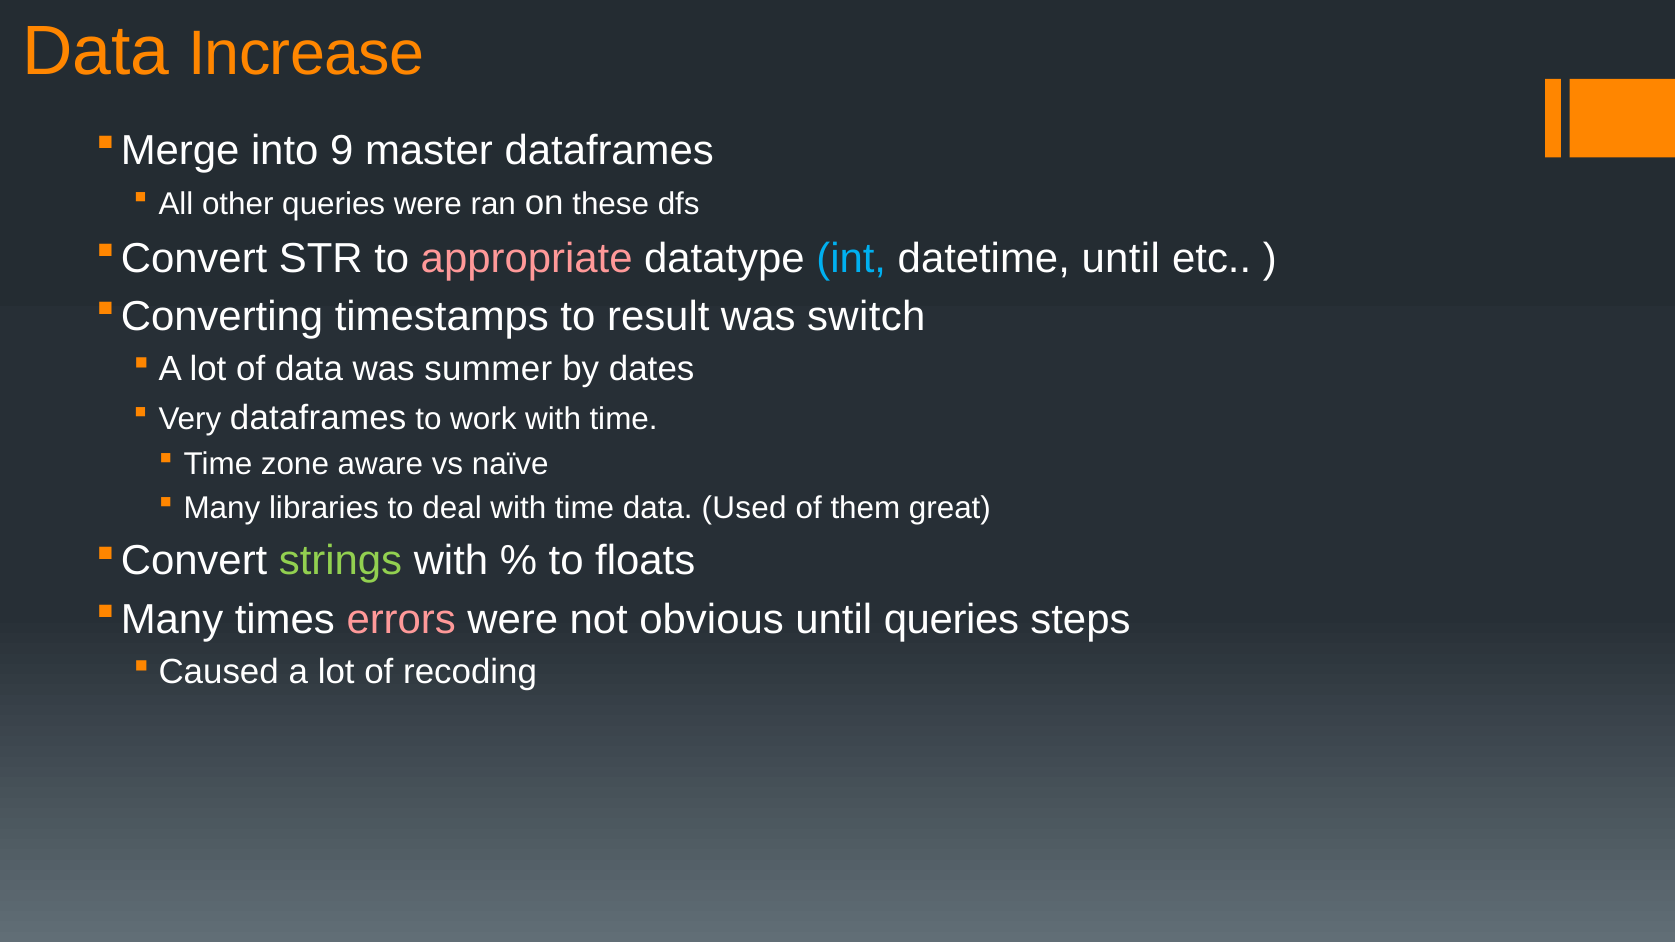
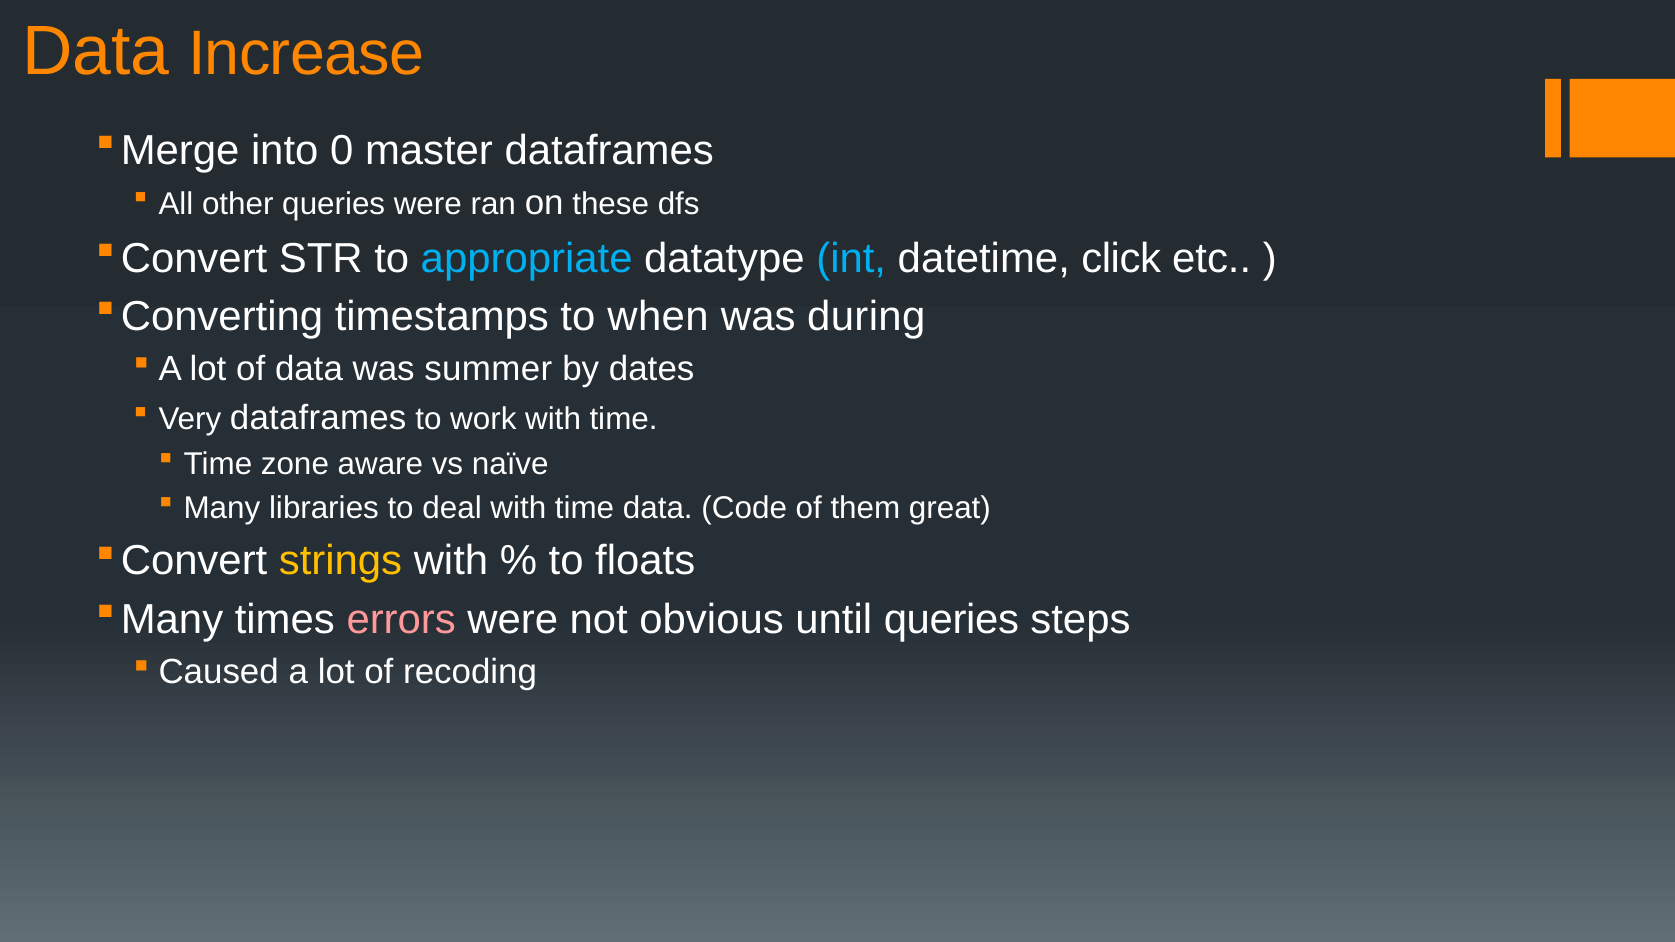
9: 9 -> 0
appropriate colour: pink -> light blue
datetime until: until -> click
result: result -> when
switch: switch -> during
Used: Used -> Code
strings colour: light green -> yellow
